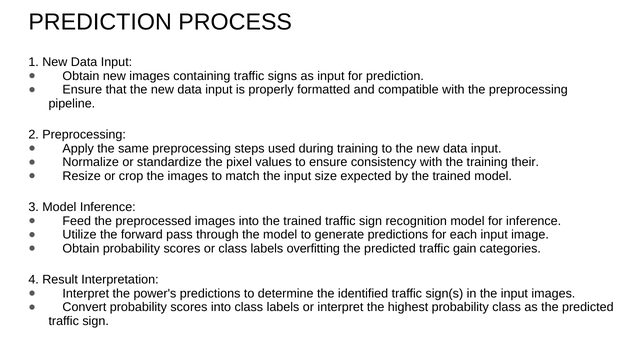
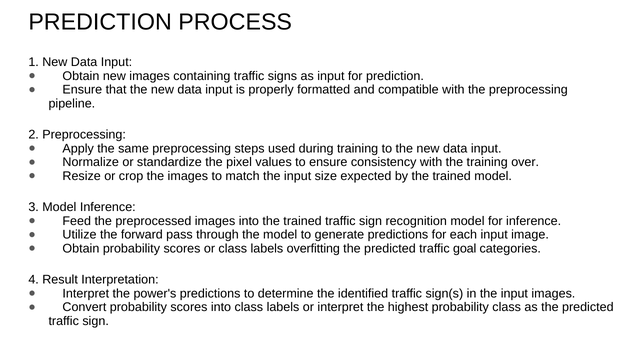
their: their -> over
gain: gain -> goal
